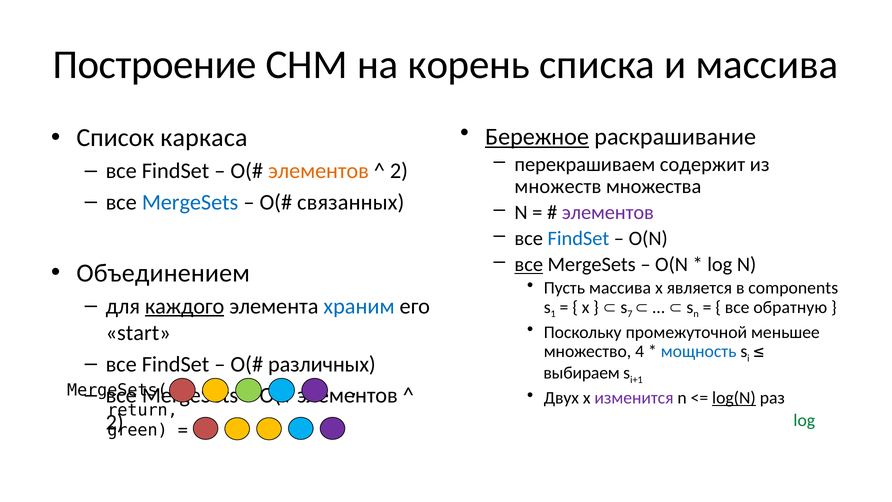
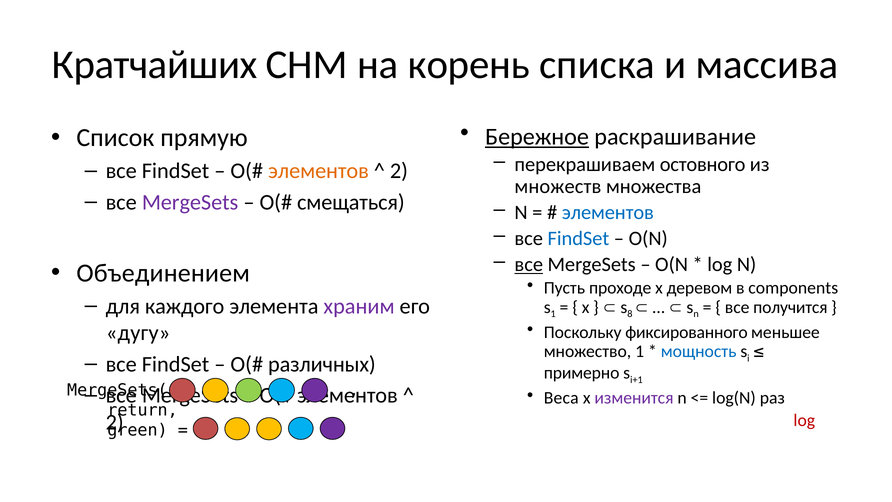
Построение: Построение -> Кратчайших
каркаса: каркаса -> прямую
содержит: содержит -> остовного
MergeSets at (190, 202) colour: blue -> purple
связанных: связанных -> смещаться
элементов at (608, 212) colour: purple -> blue
Пусть массива: массива -> проходе
является: является -> деревом
каждого underline: present -> none
храним colour: blue -> purple
7: 7 -> 8
обратную: обратную -> получится
промежуточной: промежуточной -> фиксированного
start: start -> дугу
множество 4: 4 -> 1
выбираем: выбираем -> примерно
Двух: Двух -> Веса
log(N underline: present -> none
log at (804, 420) colour: green -> red
